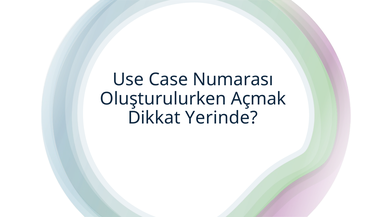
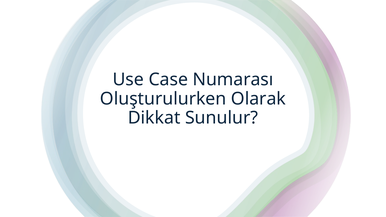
Açmak: Açmak -> Olarak
Yerinde: Yerinde -> Sunulur
